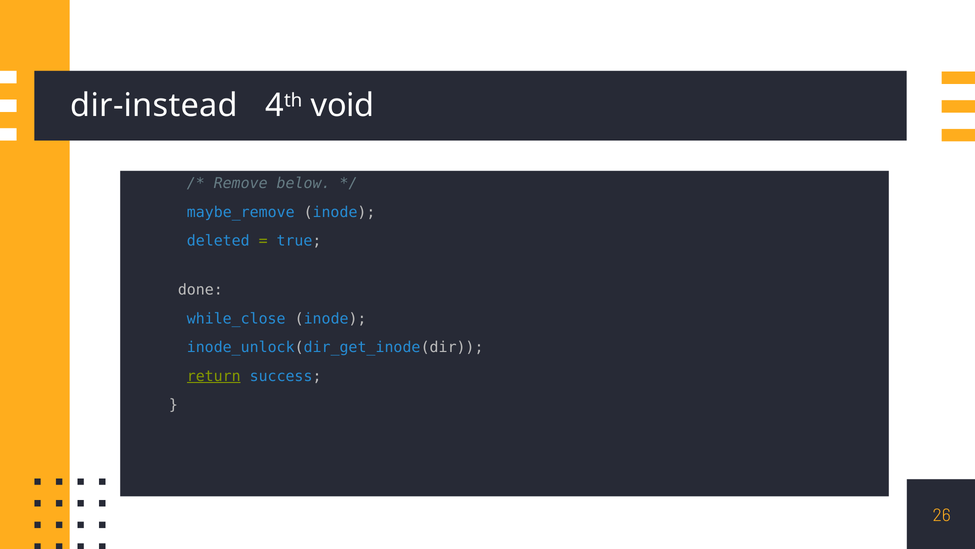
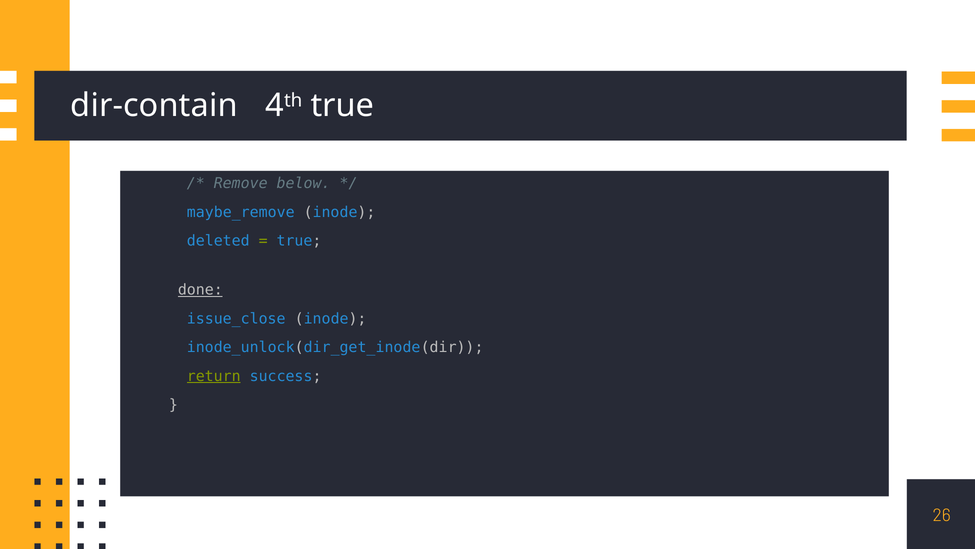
dir-instead: dir-instead -> dir-contain
4th void: void -> true
done underline: none -> present
while_close: while_close -> issue_close
